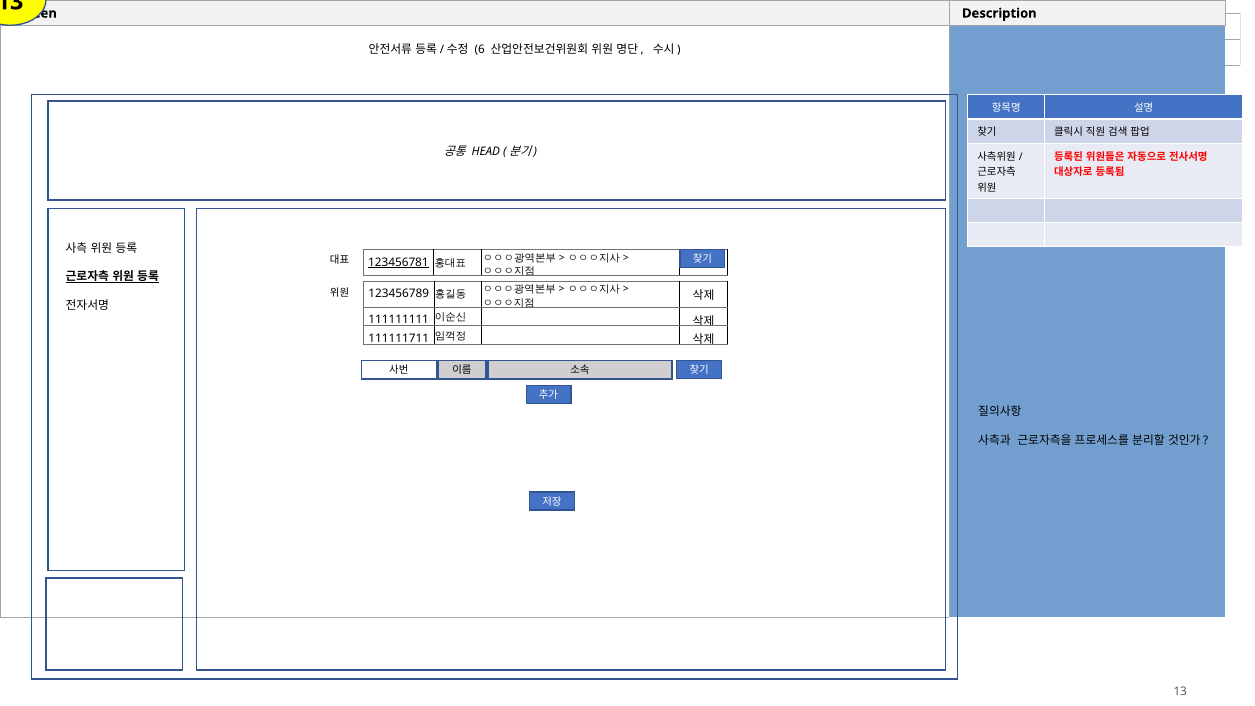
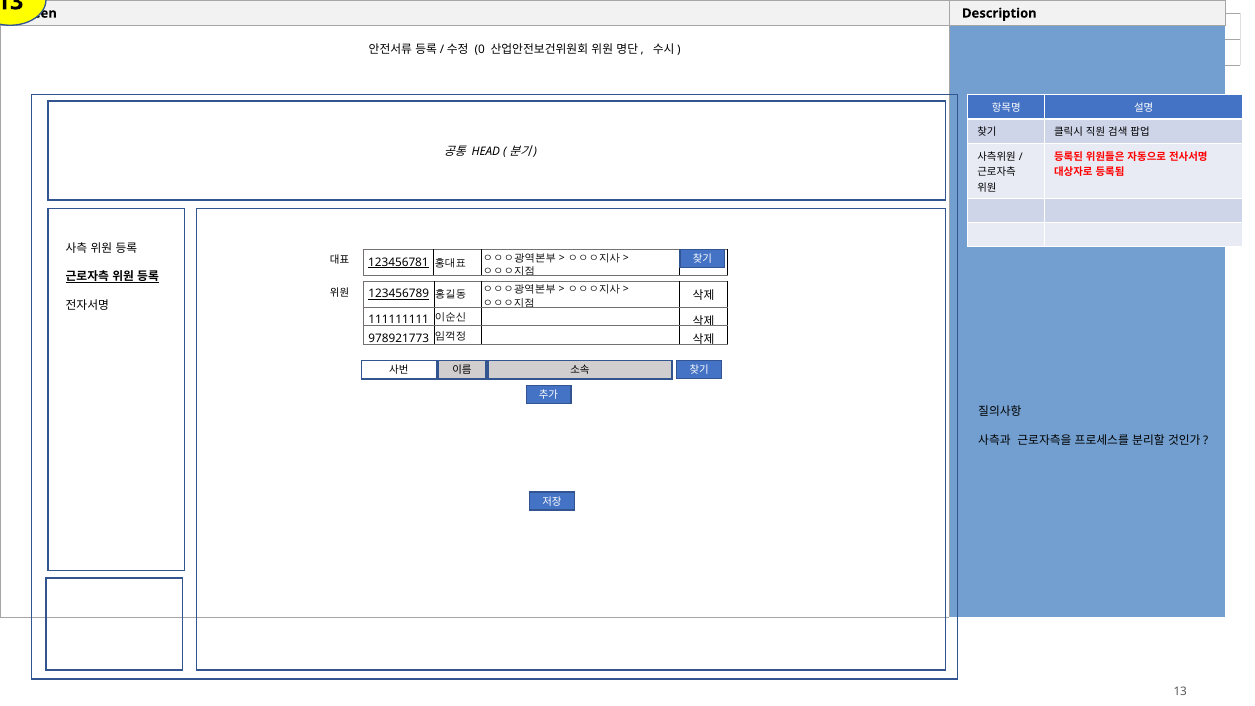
6: 6 -> 0
123456789 underline: none -> present
111111711: 111111711 -> 978921773
